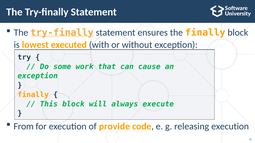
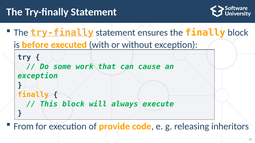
lowest: lowest -> before
releasing execution: execution -> inheritors
